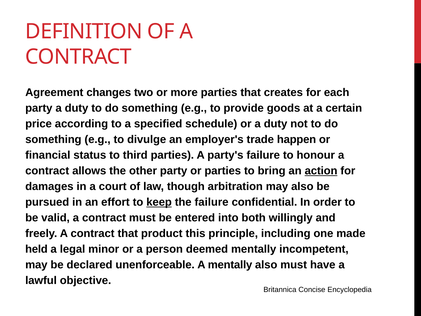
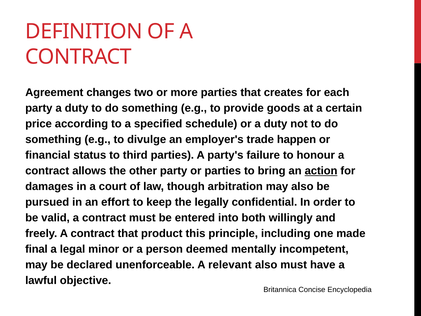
keep underline: present -> none
the failure: failure -> legally
held: held -> final
A mentally: mentally -> relevant
